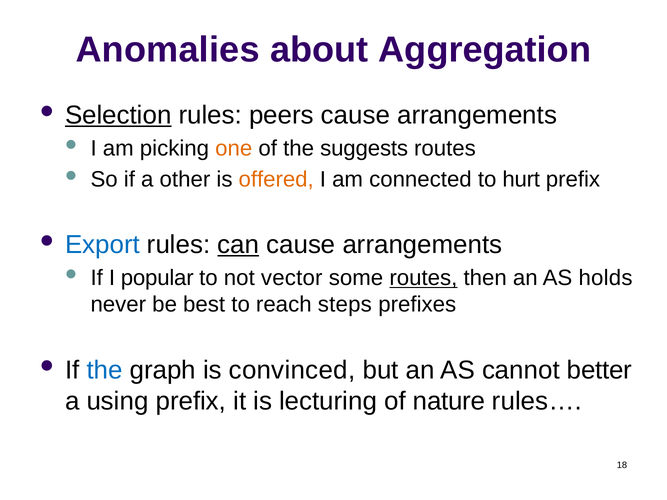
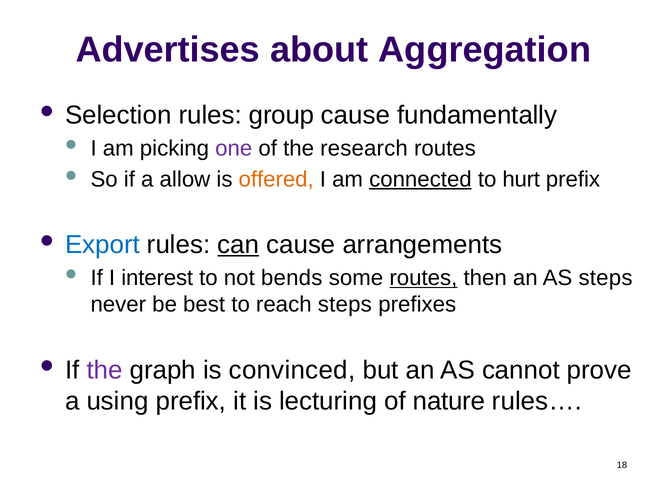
Anomalies: Anomalies -> Advertises
Selection underline: present -> none
peers: peers -> group
arrangements at (477, 115): arrangements -> fundamentally
one colour: orange -> purple
suggests: suggests -> research
other: other -> allow
connected underline: none -> present
popular: popular -> interest
vector: vector -> bends
AS holds: holds -> steps
the at (105, 370) colour: blue -> purple
better: better -> prove
